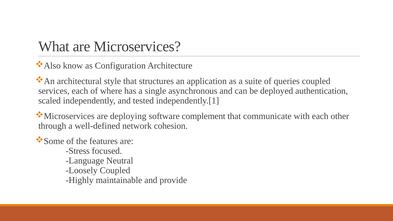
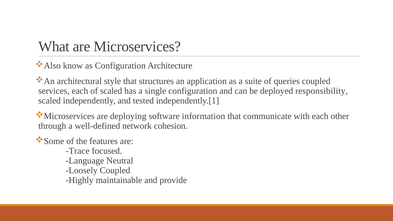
of where: where -> scaled
single asynchronous: asynchronous -> configuration
authentication: authentication -> responsibility
complement: complement -> information
Stress: Stress -> Trace
